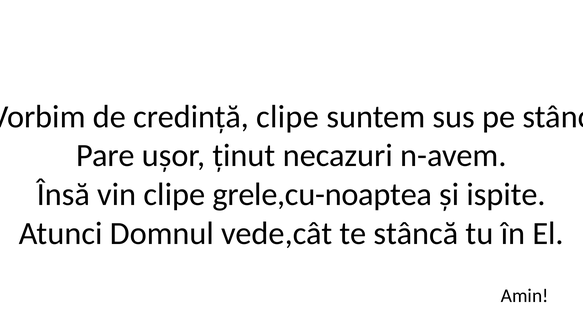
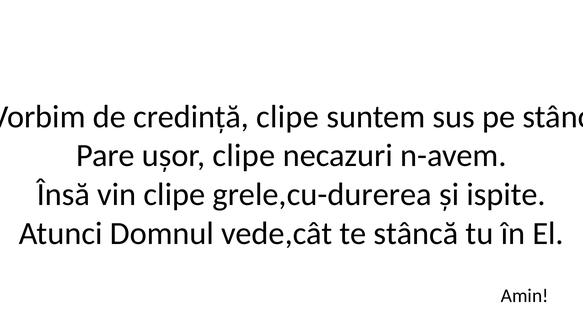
ușor ținut: ținut -> clipe
grele,cu-noaptea: grele,cu-noaptea -> grele,cu-durerea
